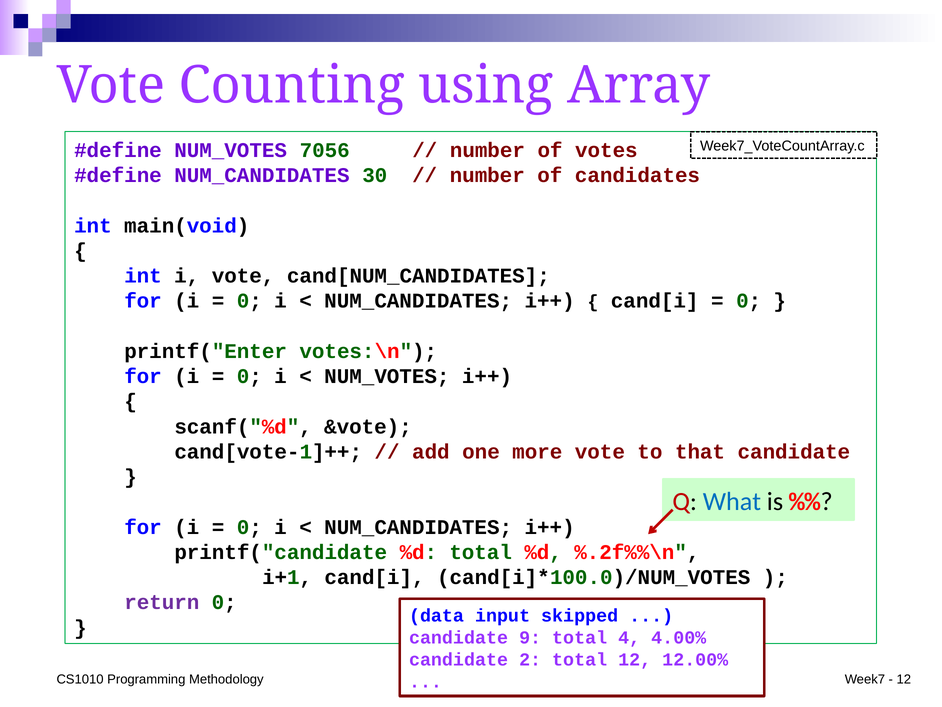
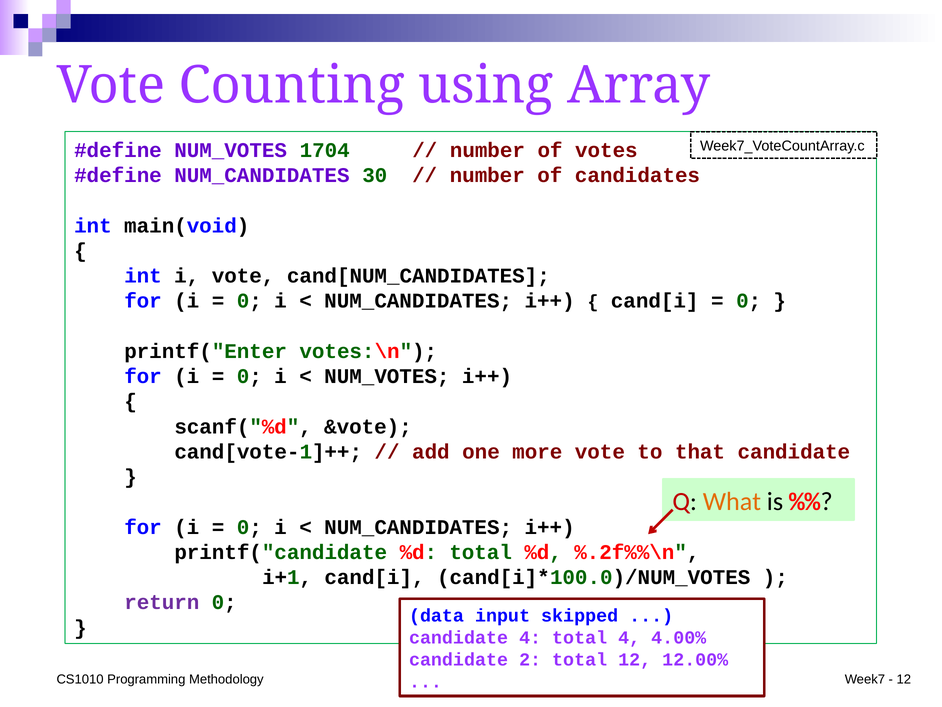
7056: 7056 -> 1704
What colour: blue -> orange
candidate 9: 9 -> 4
